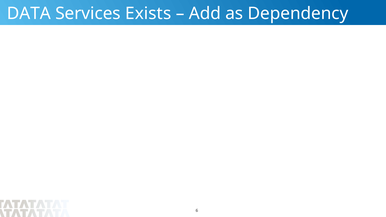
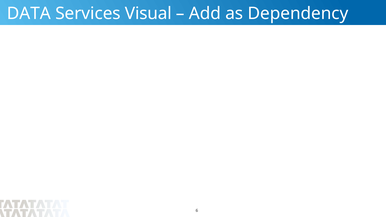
Exists: Exists -> Visual
